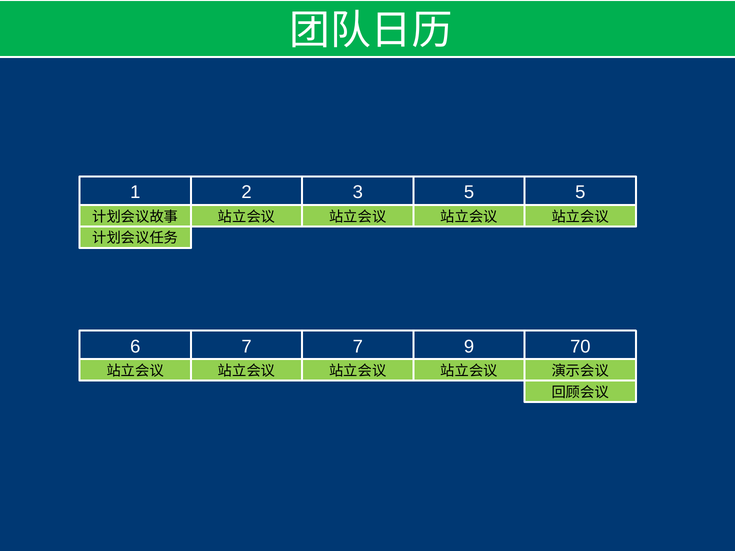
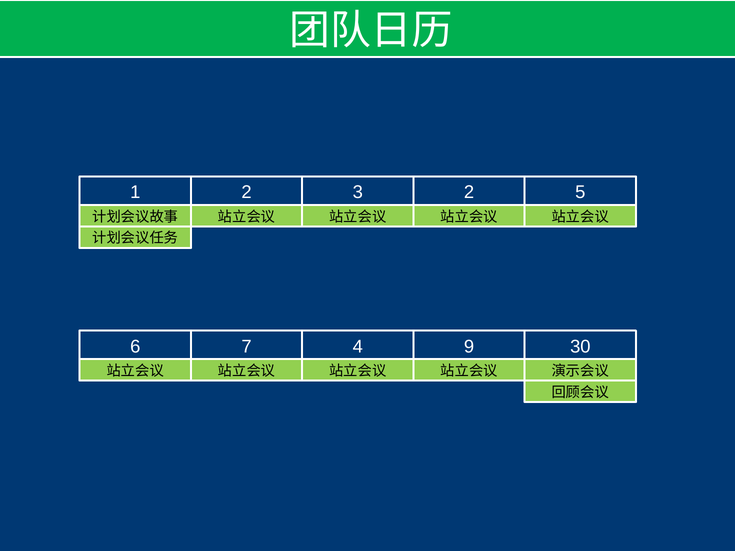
3 5: 5 -> 2
7 7: 7 -> 4
70: 70 -> 30
